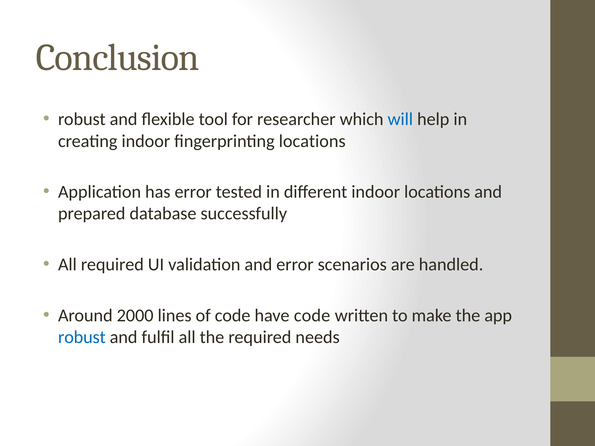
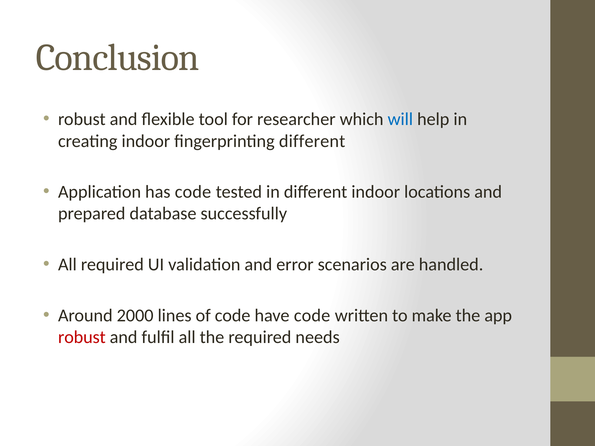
fingerprinting locations: locations -> different
has error: error -> code
robust at (82, 337) colour: blue -> red
